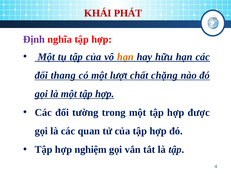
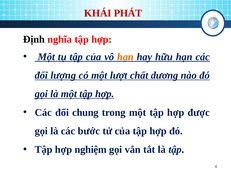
Định colour: purple -> black
thang: thang -> lượng
chặng: chặng -> dương
tường: tường -> chung
quan: quan -> bước
